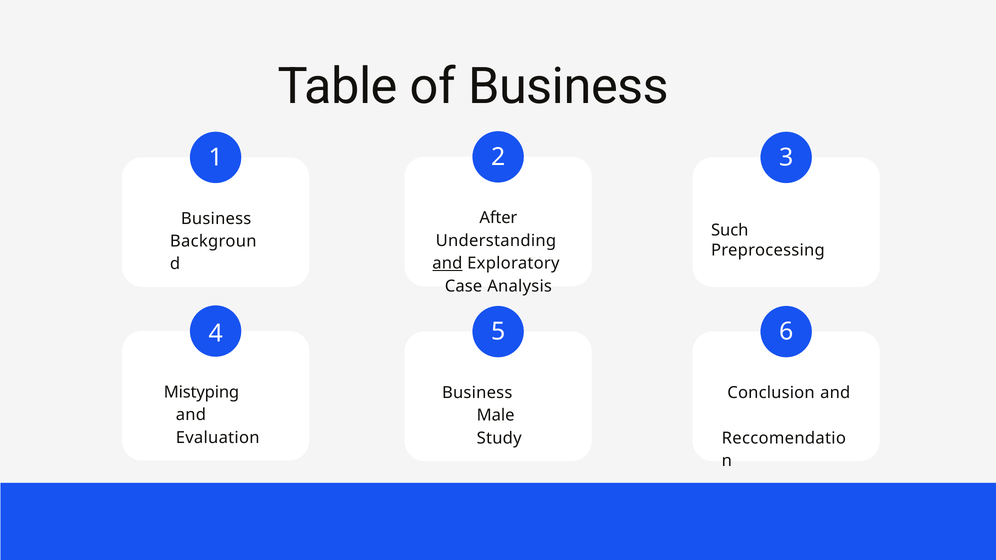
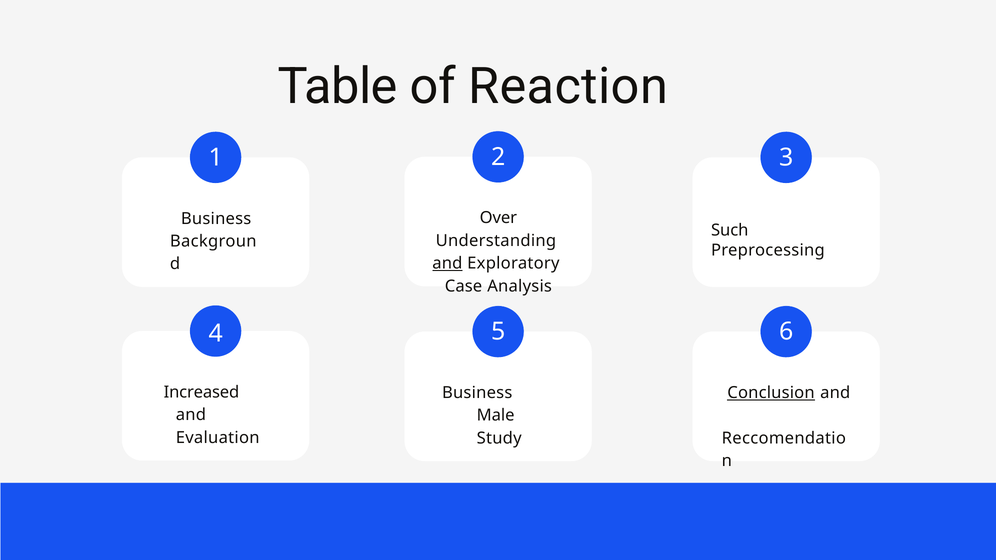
of Business: Business -> Reaction
After: After -> Over
Mistyping: Mistyping -> Increased
Conclusion underline: none -> present
